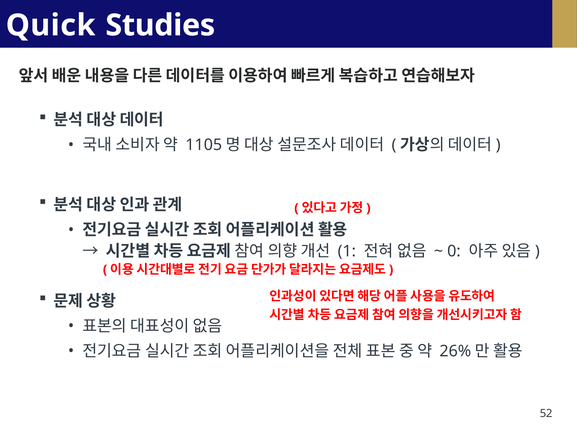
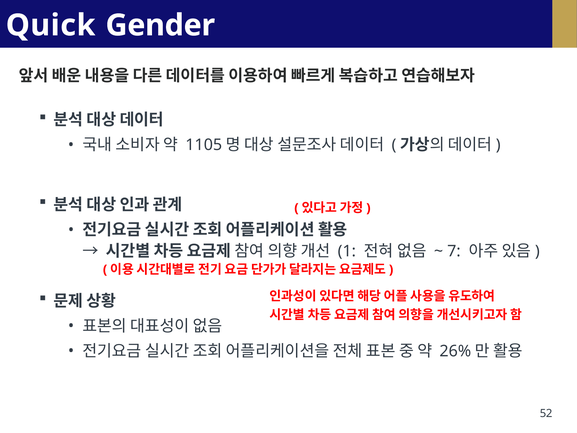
Studies: Studies -> Gender
0: 0 -> 7
